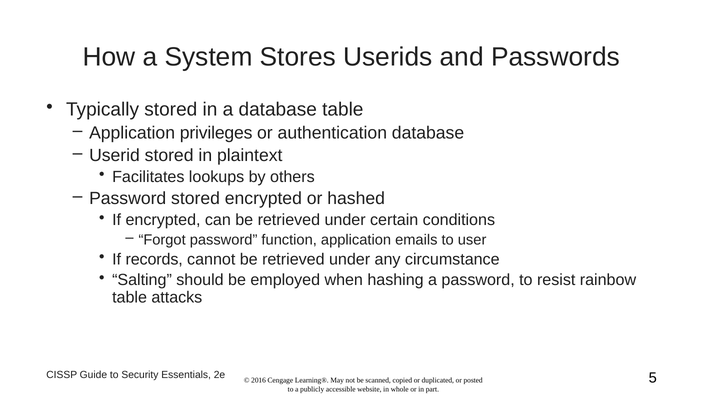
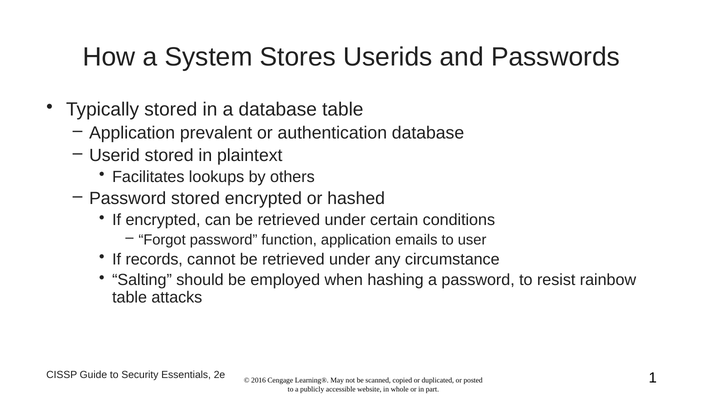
privileges: privileges -> prevalent
5: 5 -> 1
